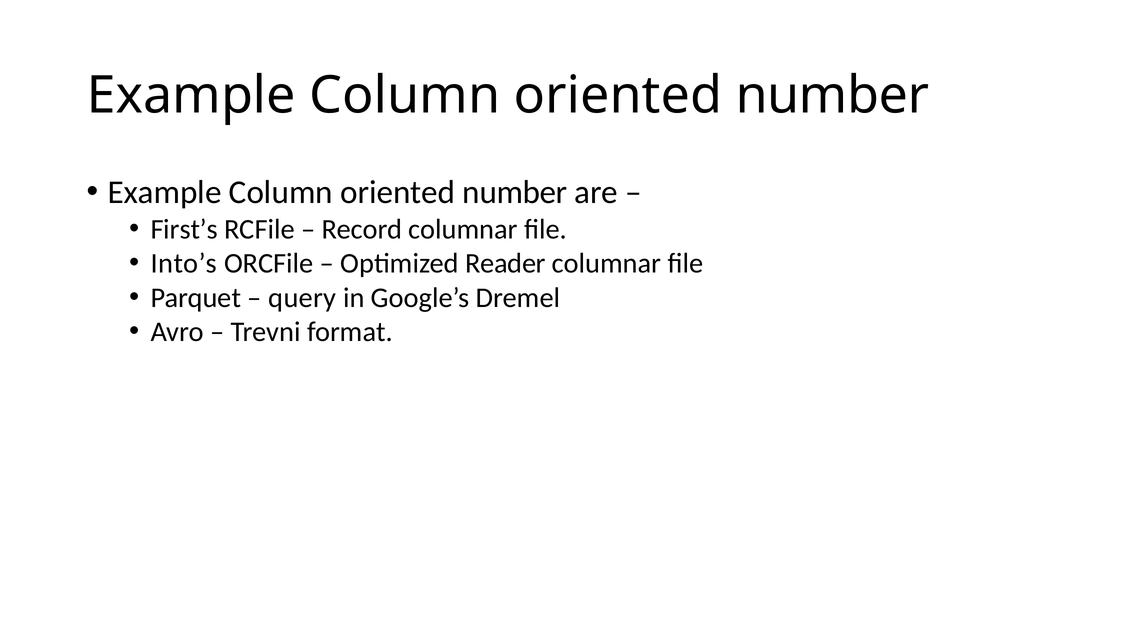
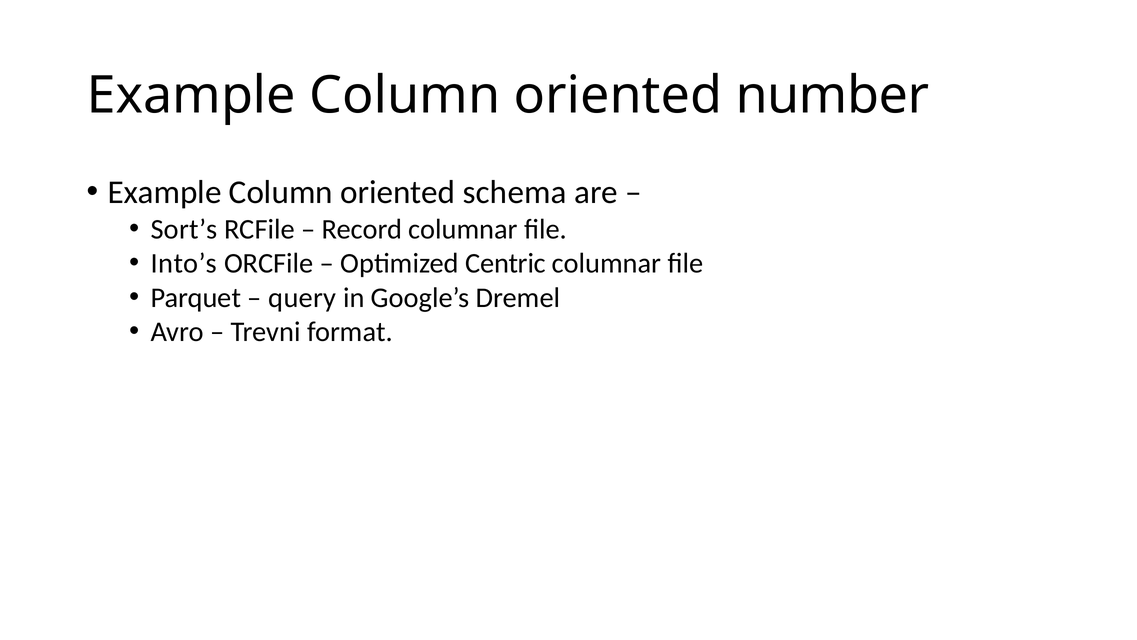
number at (515, 192): number -> schema
First’s: First’s -> Sort’s
Reader: Reader -> Centric
